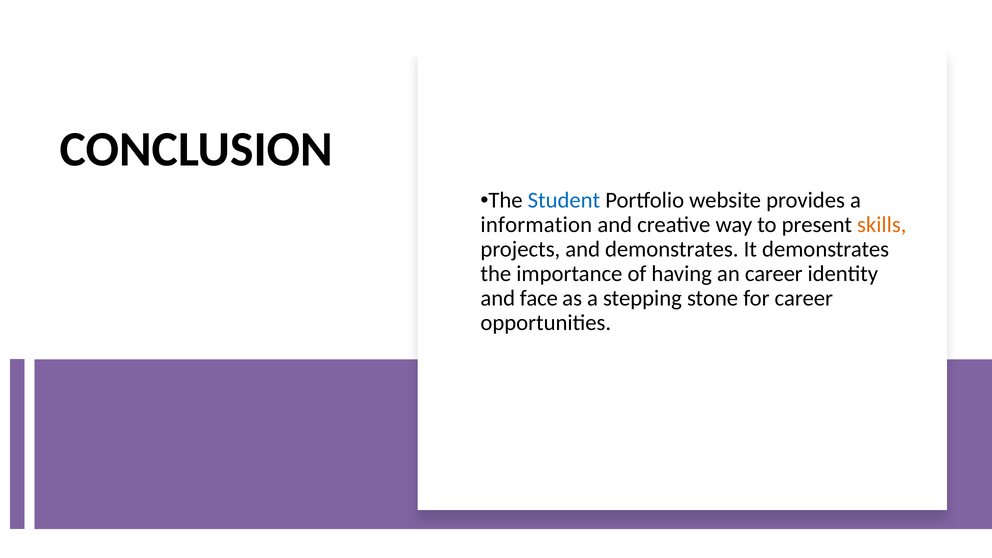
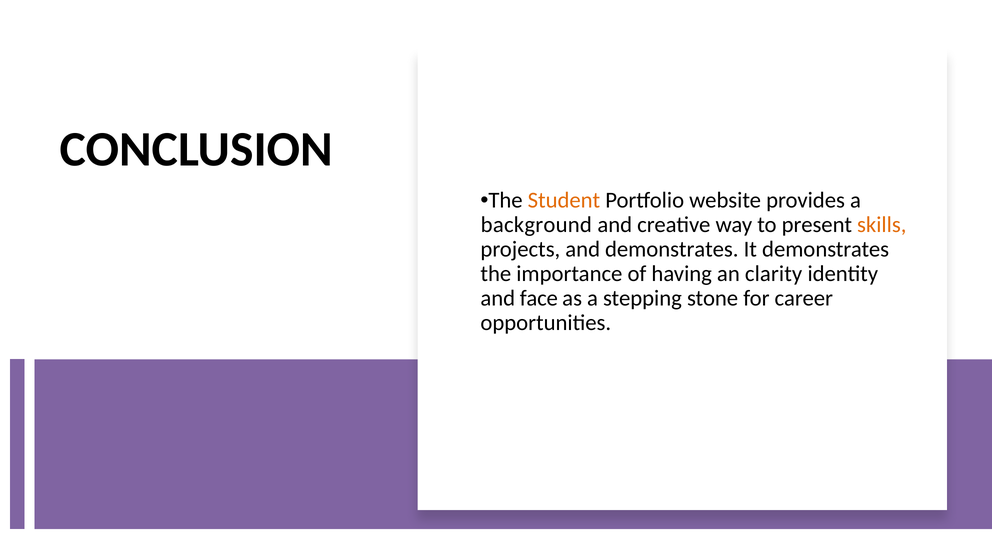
Student colour: blue -> orange
information: information -> background
an career: career -> clarity
